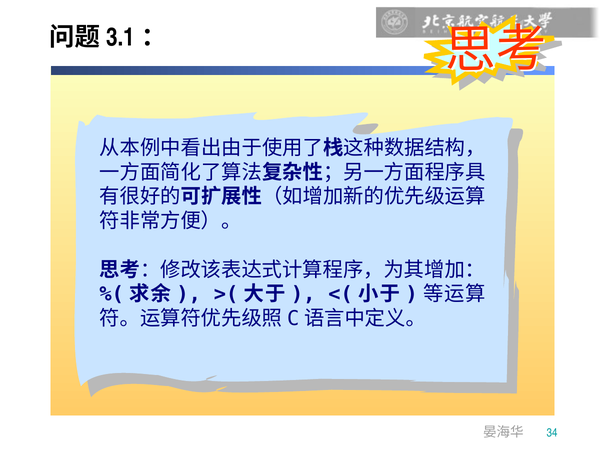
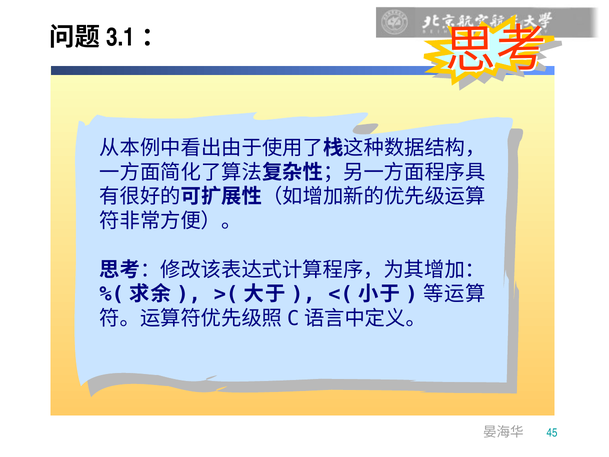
34: 34 -> 45
